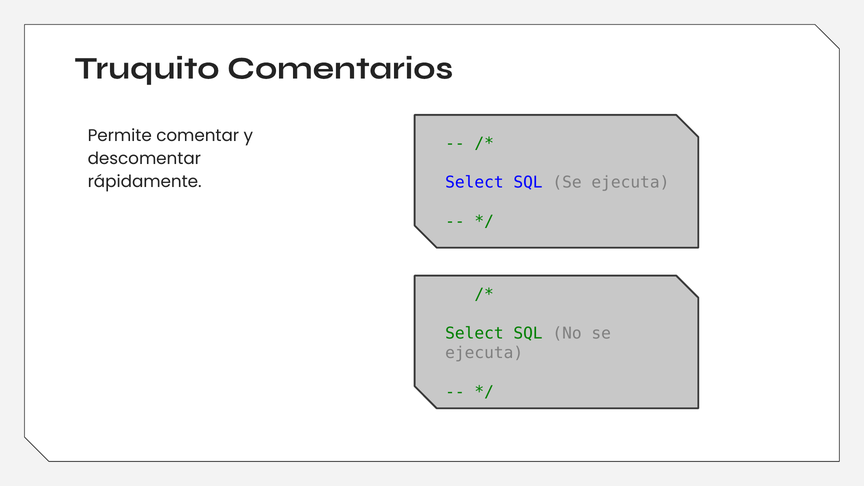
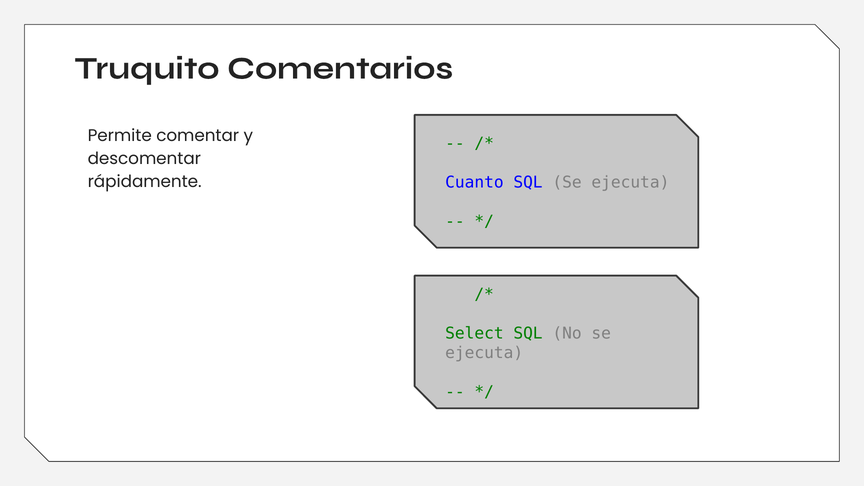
Select at (474, 182): Select -> Cuanto
